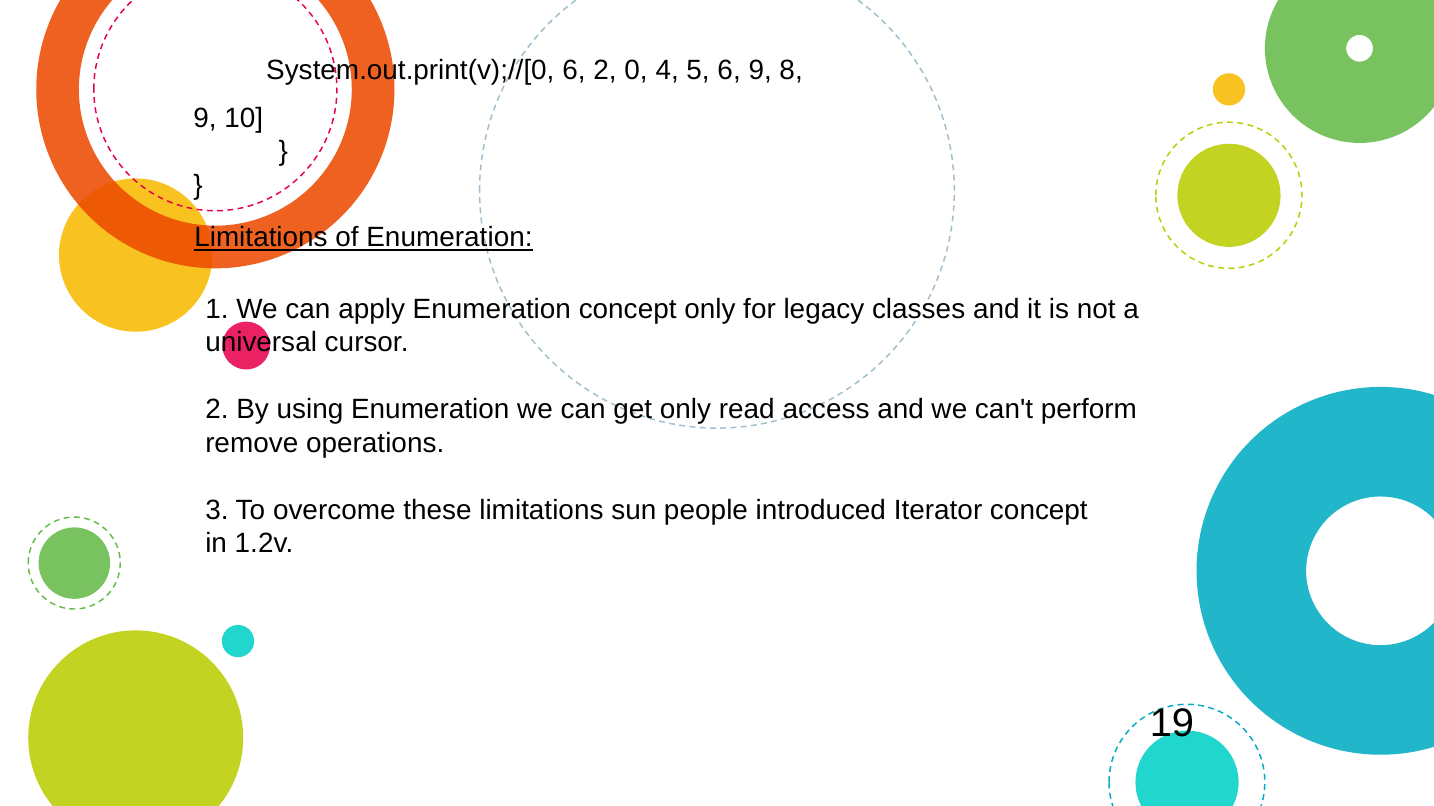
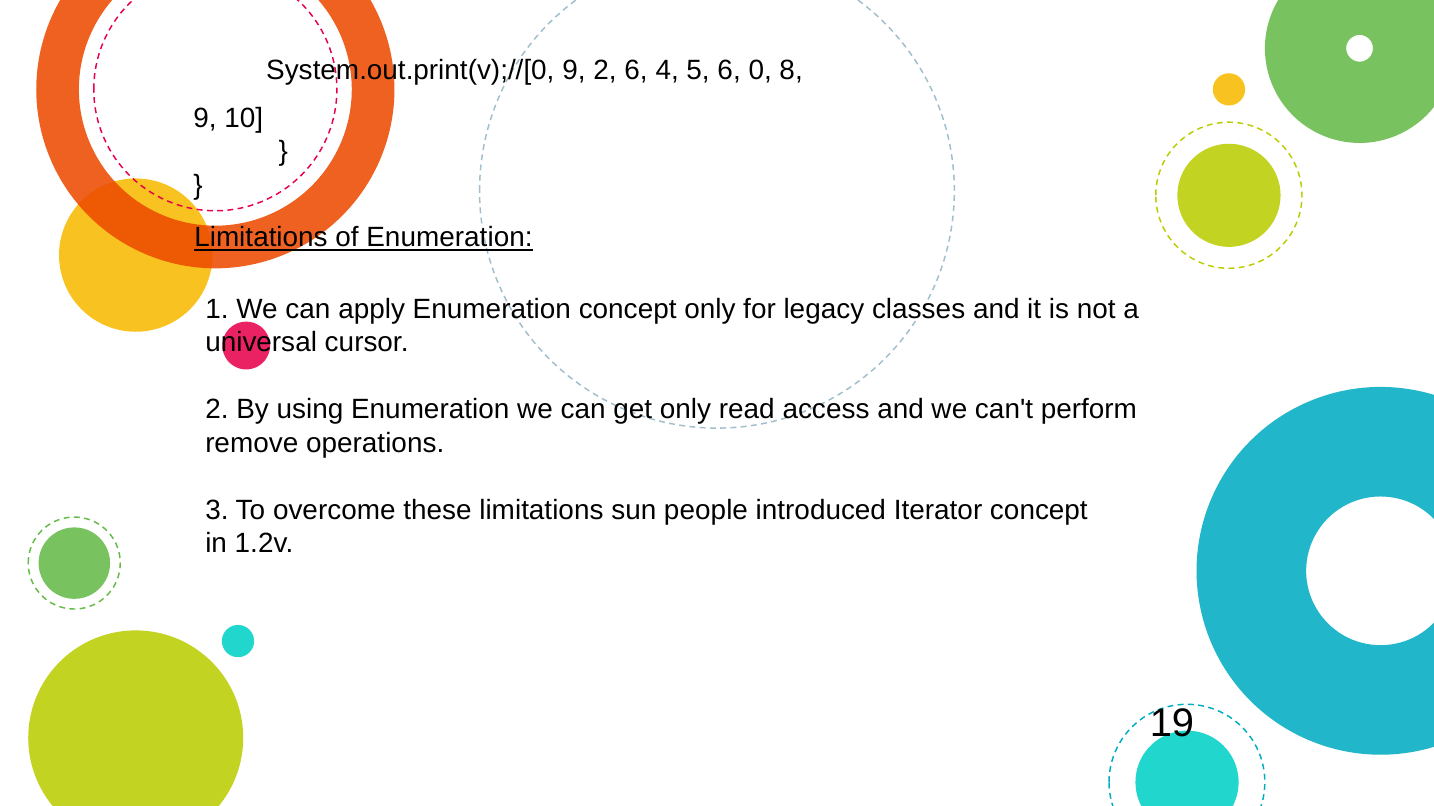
System.out.print(v);//[0 6: 6 -> 9
2 0: 0 -> 6
6 9: 9 -> 0
